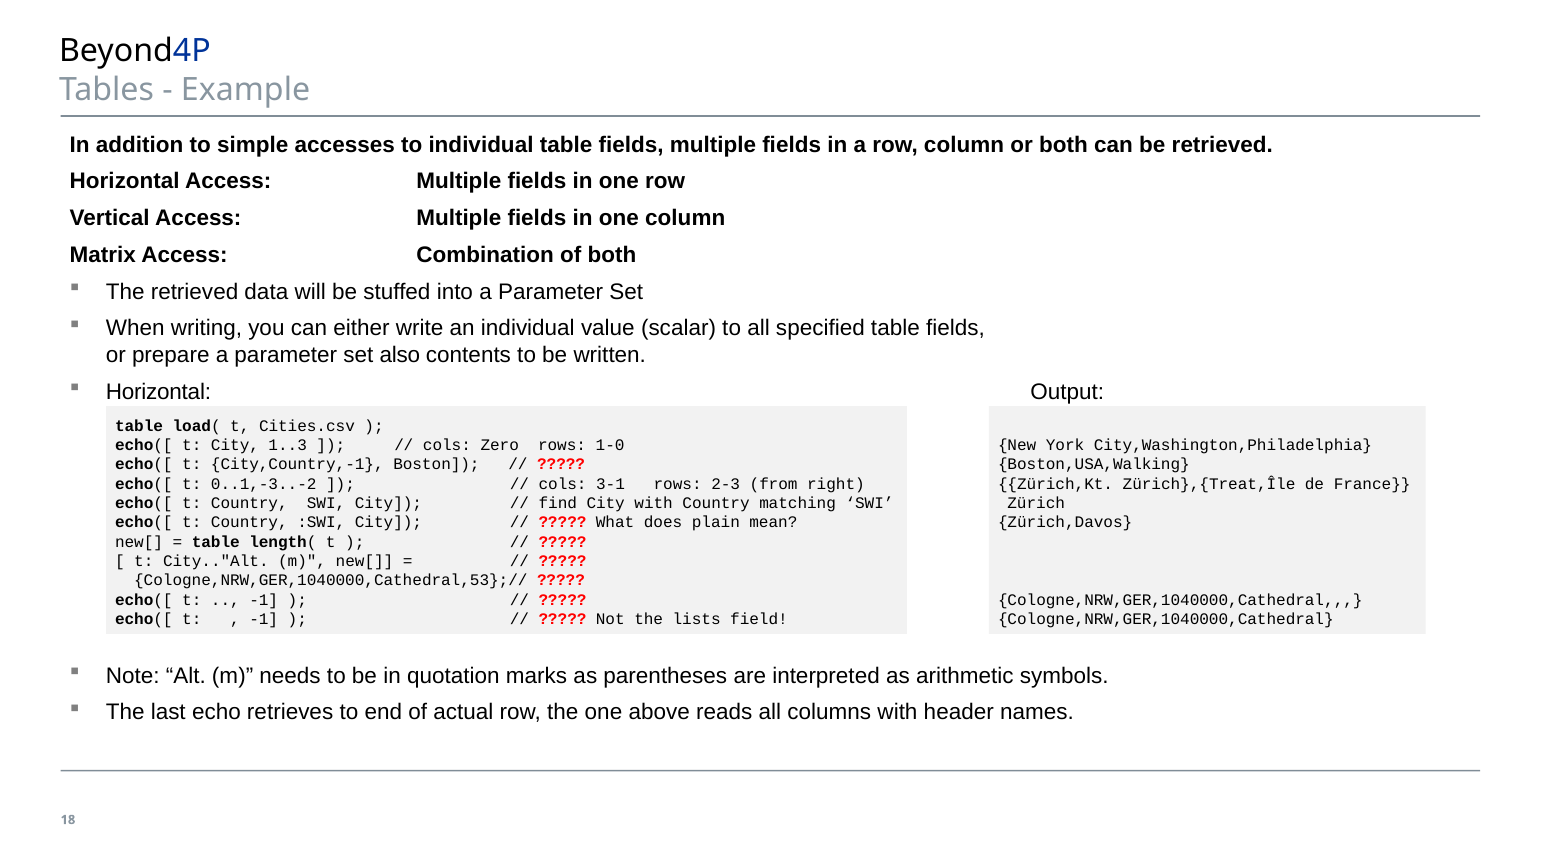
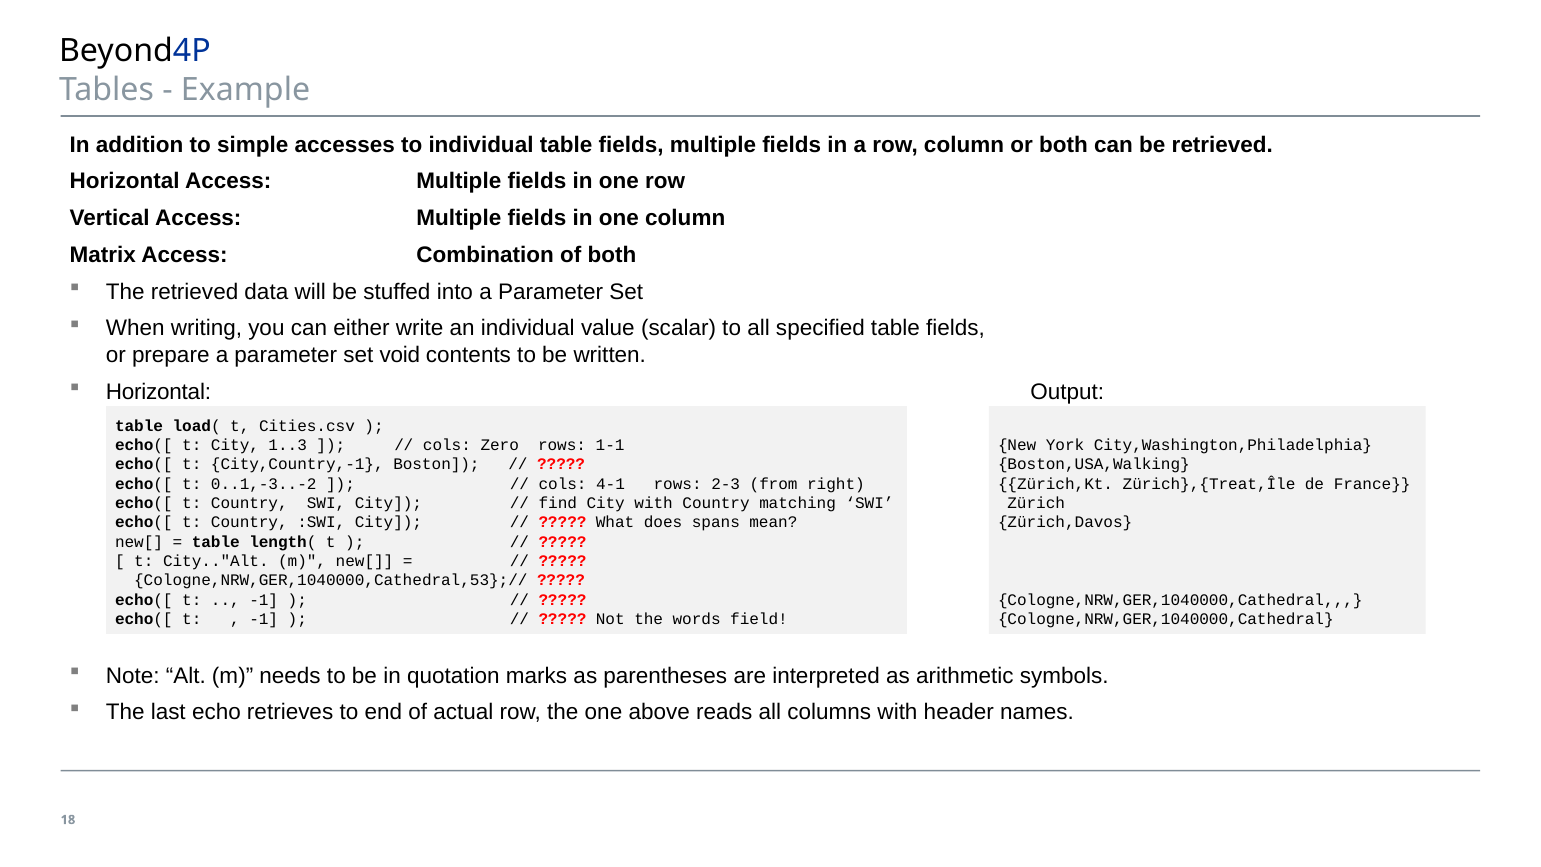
also: also -> void
1-0: 1-0 -> 1-1
3-1: 3-1 -> 4-1
plain: plain -> spans
lists: lists -> words
